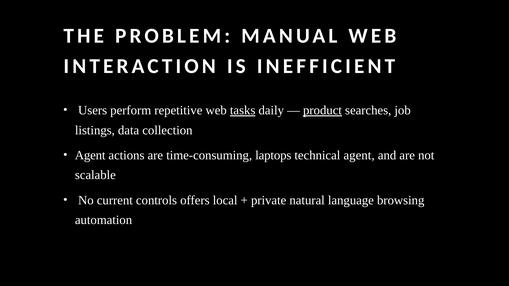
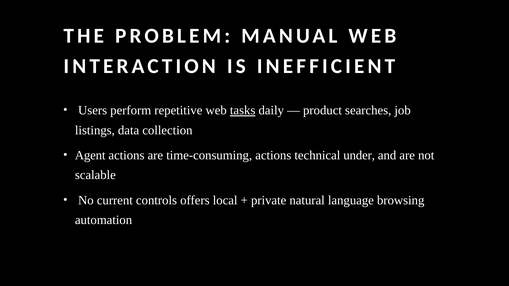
product underline: present -> none
time-consuming laptops: laptops -> actions
technical agent: agent -> under
